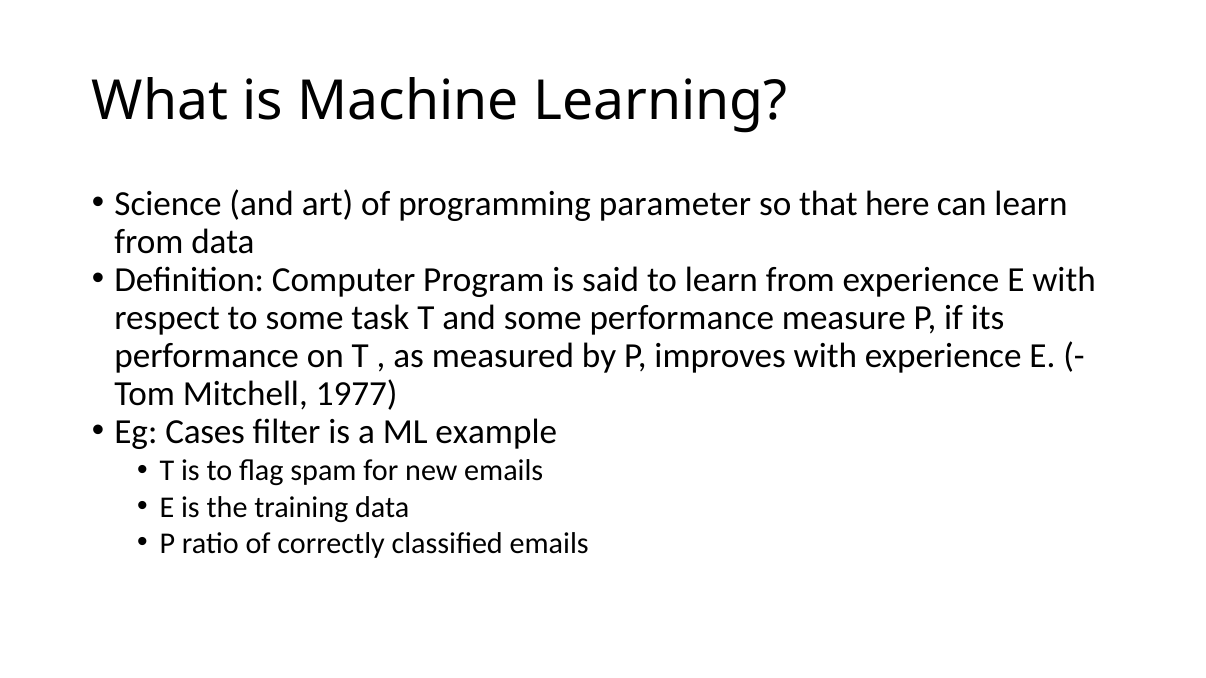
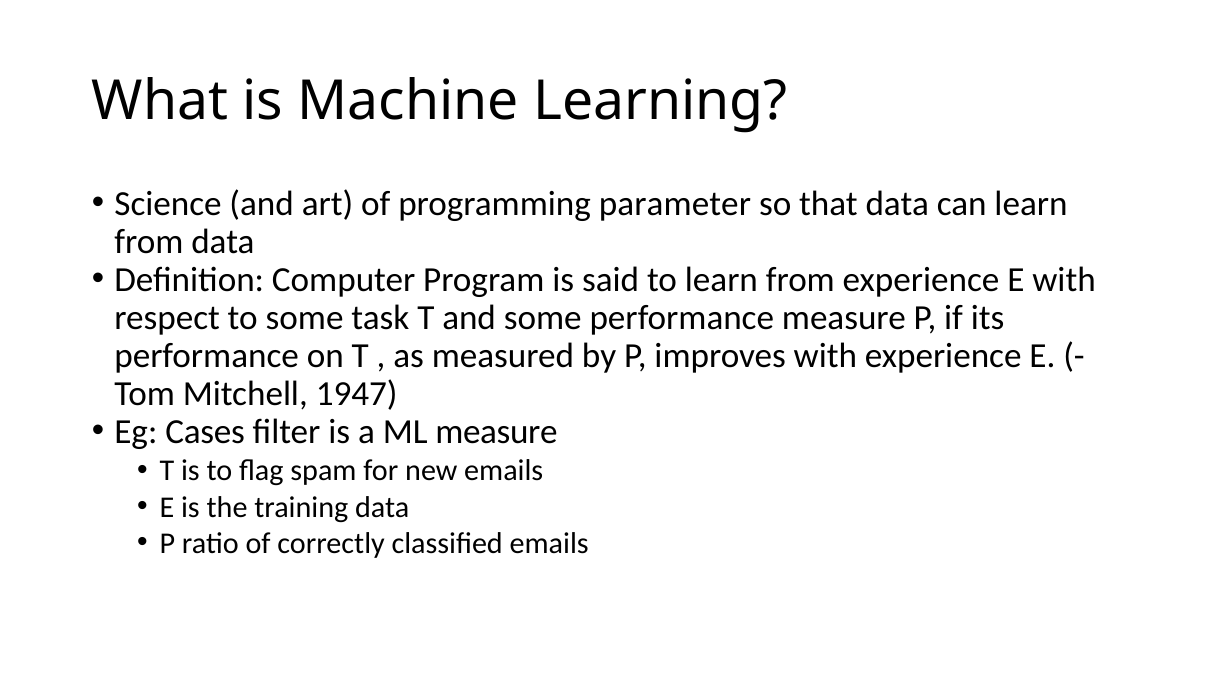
that here: here -> data
1977: 1977 -> 1947
ML example: example -> measure
